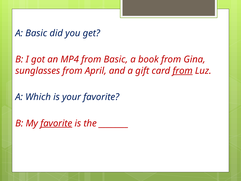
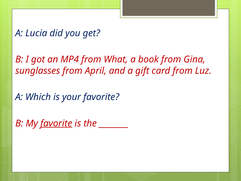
A Basic: Basic -> Lucia
from Basic: Basic -> What
from at (183, 71) underline: present -> none
